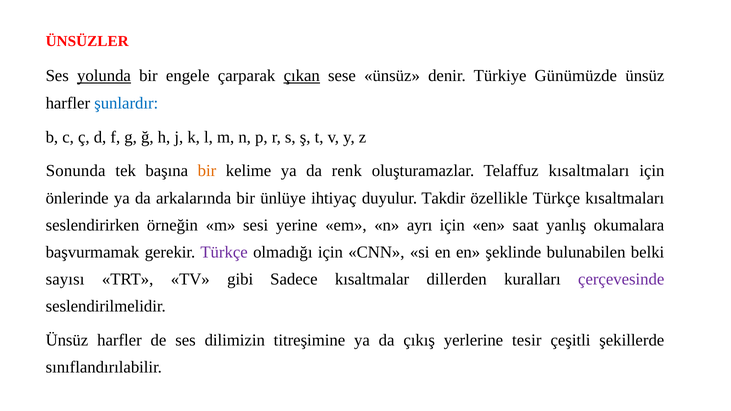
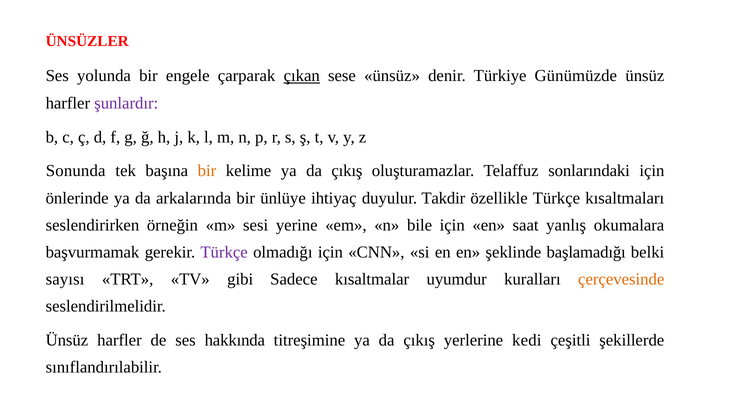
yolunda underline: present -> none
şunlardır colour: blue -> purple
kelime ya da renk: renk -> çıkış
Telaffuz kısaltmaları: kısaltmaları -> sonlarındaki
ayrı: ayrı -> bile
bulunabilen: bulunabilen -> başlamadığı
dillerden: dillerden -> uyumdur
çerçevesinde colour: purple -> orange
dilimizin: dilimizin -> hakkında
tesir: tesir -> kedi
